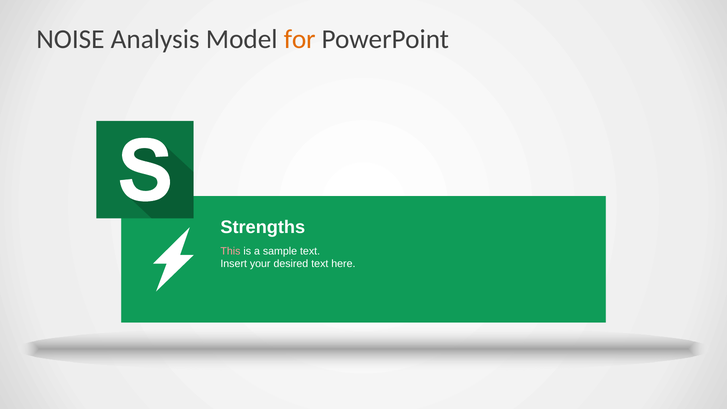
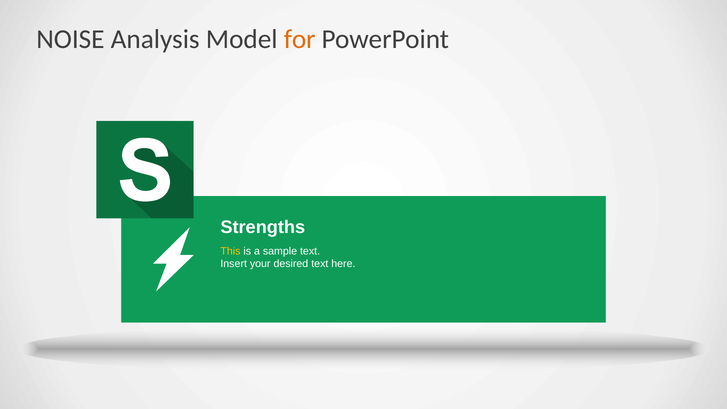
This colour: pink -> yellow
